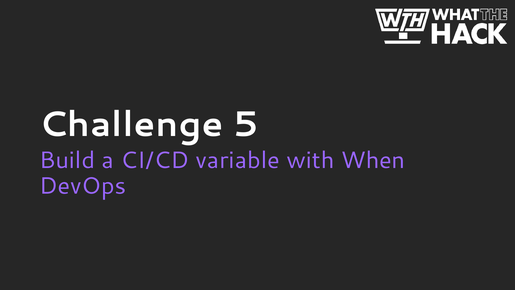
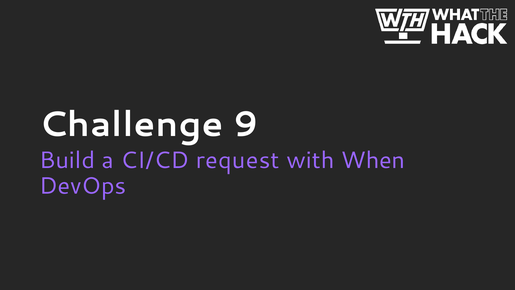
5: 5 -> 9
variable: variable -> request
